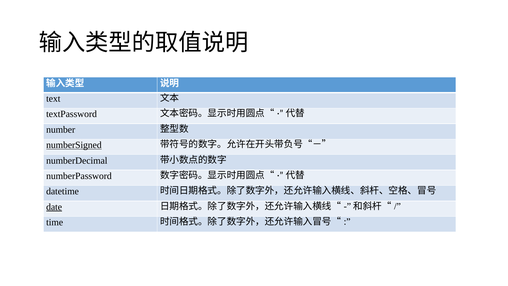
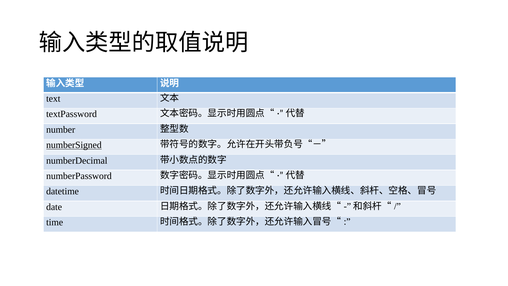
date underline: present -> none
